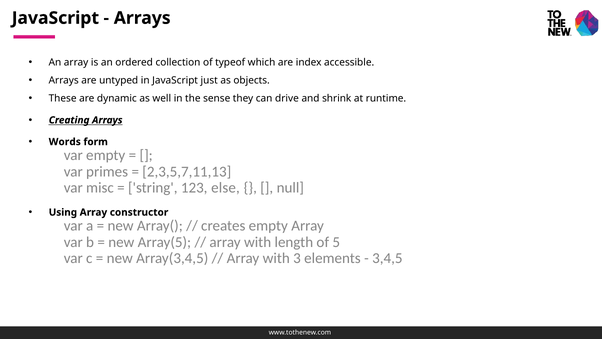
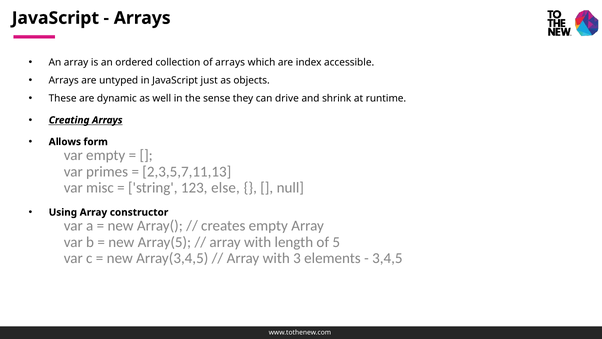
of typeof: typeof -> arrays
Words: Words -> Allows
